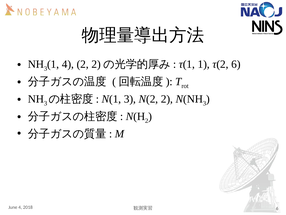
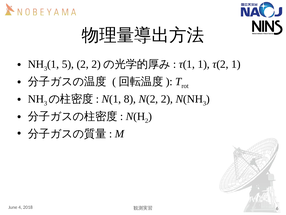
1 4: 4 -> 5
τ(2 6: 6 -> 1
N(1 3: 3 -> 8
